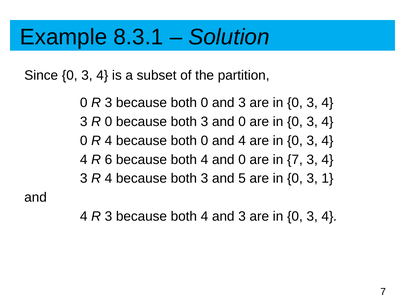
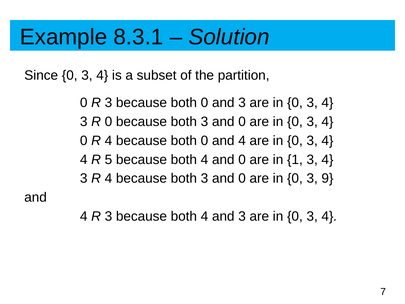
6: 6 -> 5
in 7: 7 -> 1
5 at (242, 178): 5 -> 0
1: 1 -> 9
